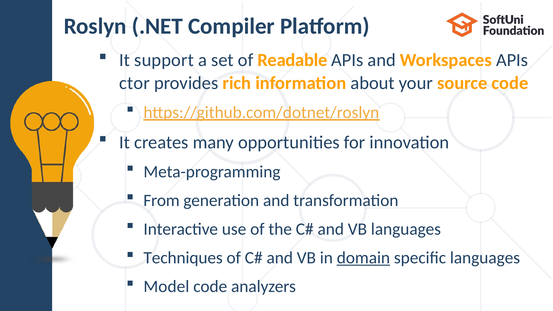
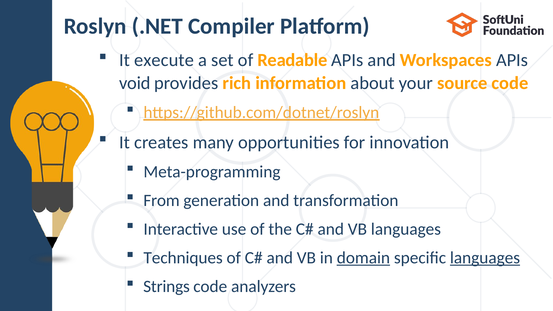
support: support -> execute
ctor: ctor -> void
languages at (485, 258) underline: none -> present
Model: Model -> Strings
